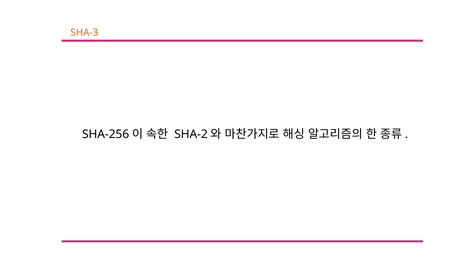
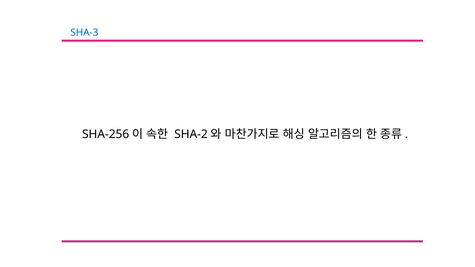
SHA-3 colour: orange -> blue
